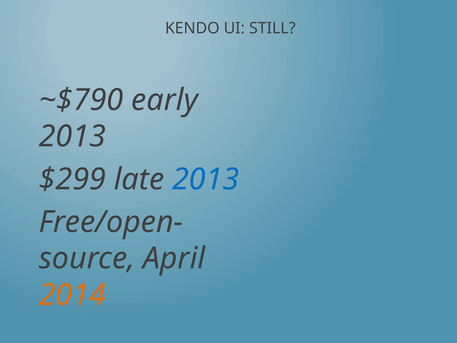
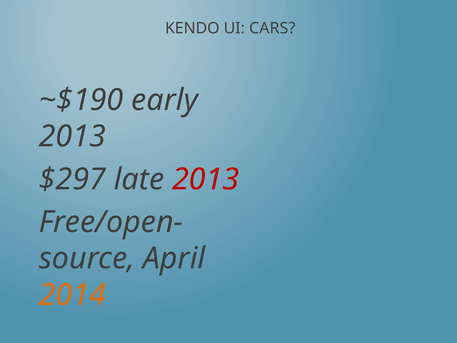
STILL: STILL -> CARS
~$790: ~$790 -> ~$190
$299: $299 -> $297
2013 at (206, 179) colour: blue -> red
